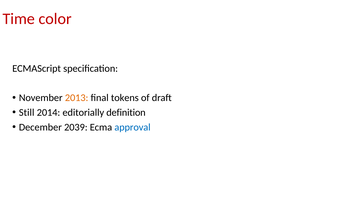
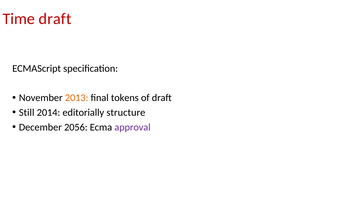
Time color: color -> draft
definition: definition -> structure
2039: 2039 -> 2056
approval colour: blue -> purple
